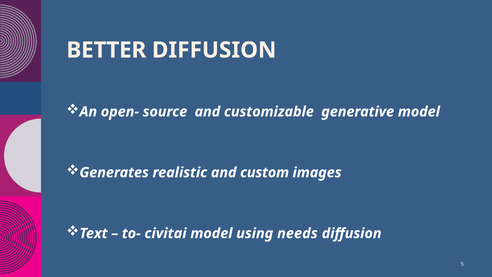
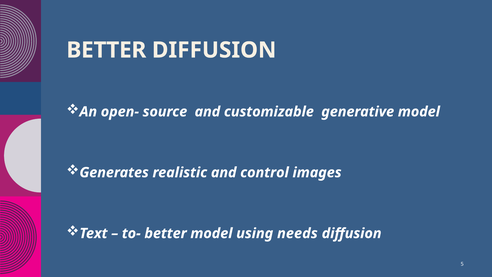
custom: custom -> control
to- civitai: civitai -> better
